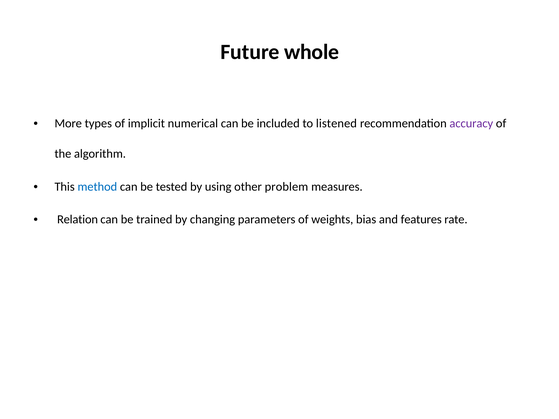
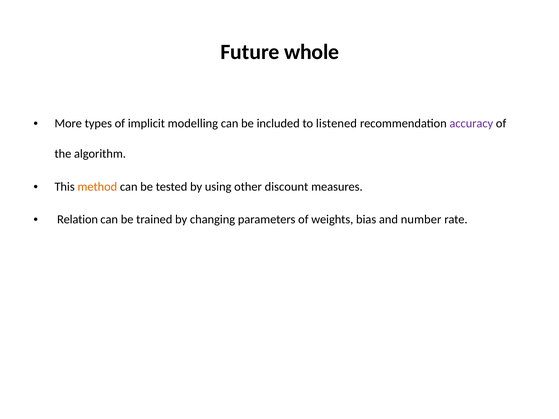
numerical: numerical -> modelling
method colour: blue -> orange
problem: problem -> discount
features: features -> number
